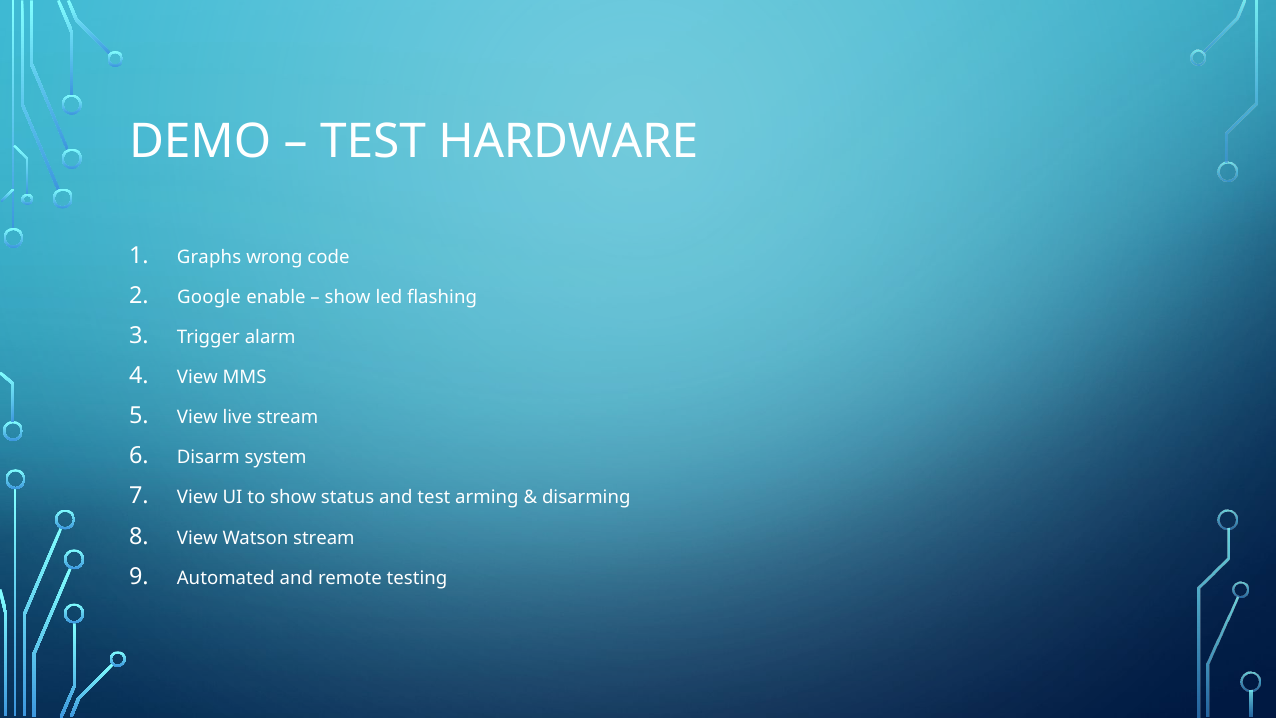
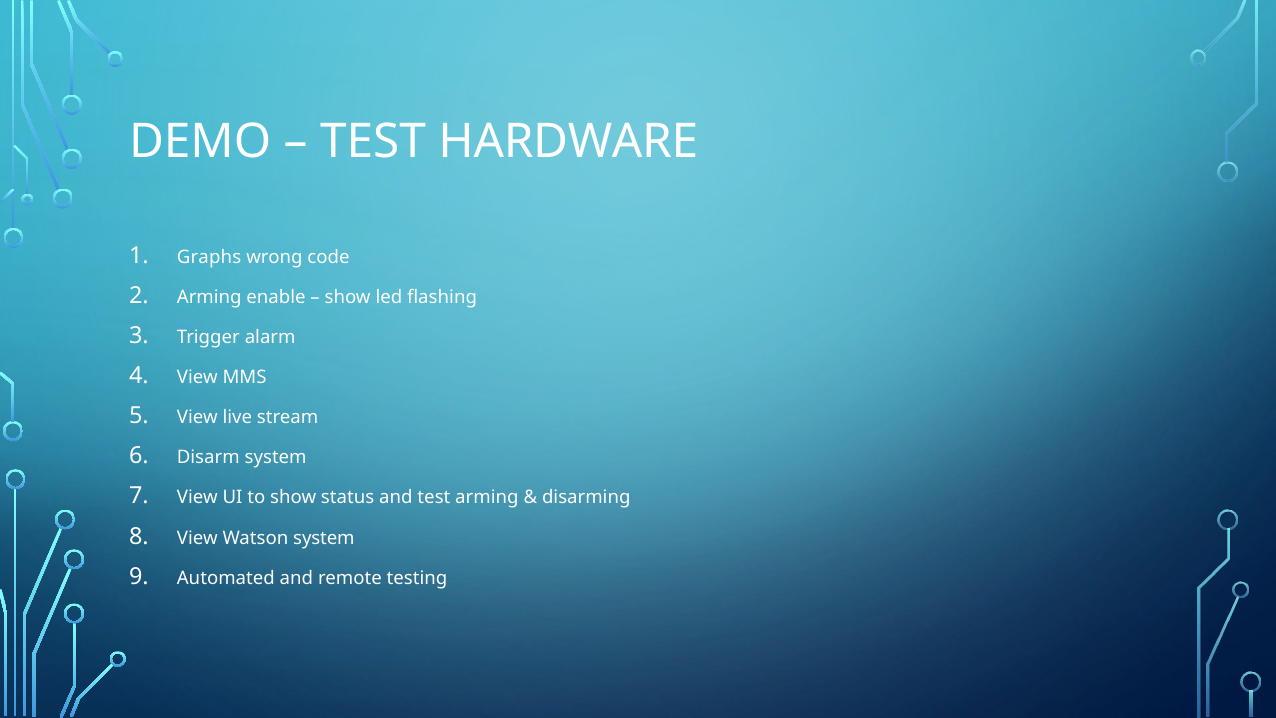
Google at (209, 297): Google -> Arming
Watson stream: stream -> system
